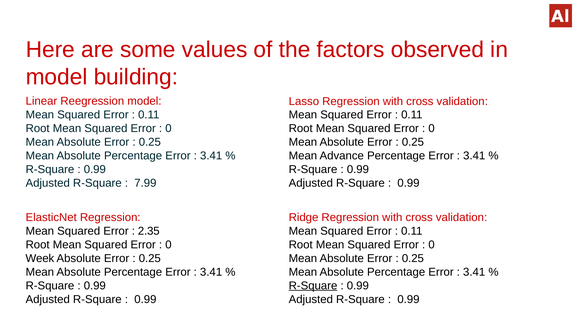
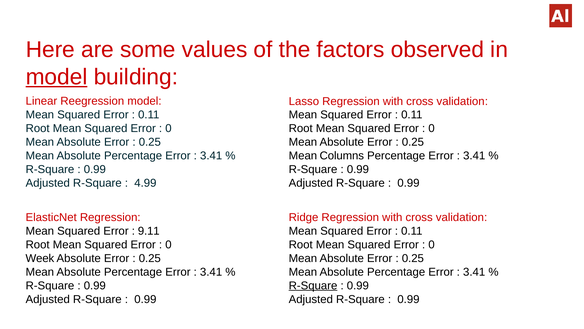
model at (57, 77) underline: none -> present
Advance: Advance -> Columns
7.99: 7.99 -> 4.99
2.35: 2.35 -> 9.11
